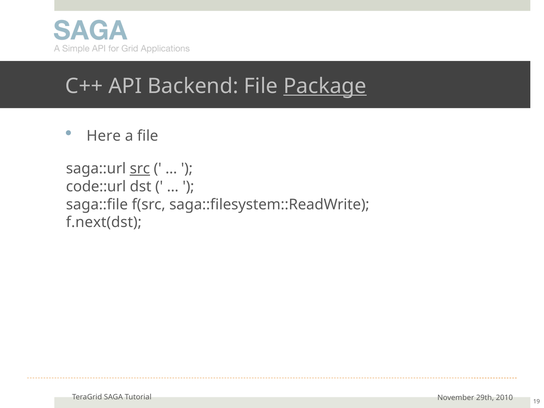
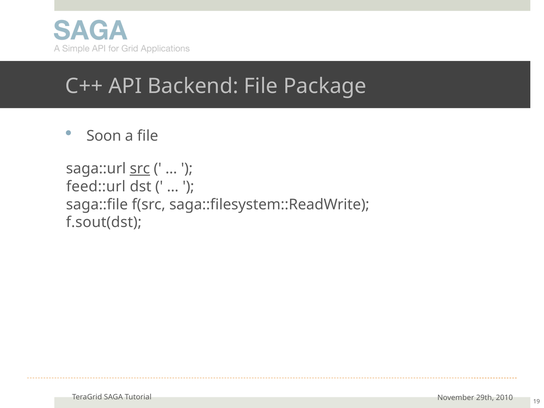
Package underline: present -> none
Here: Here -> Soon
code::url: code::url -> feed::url
f.next(dst: f.next(dst -> f.sout(dst
